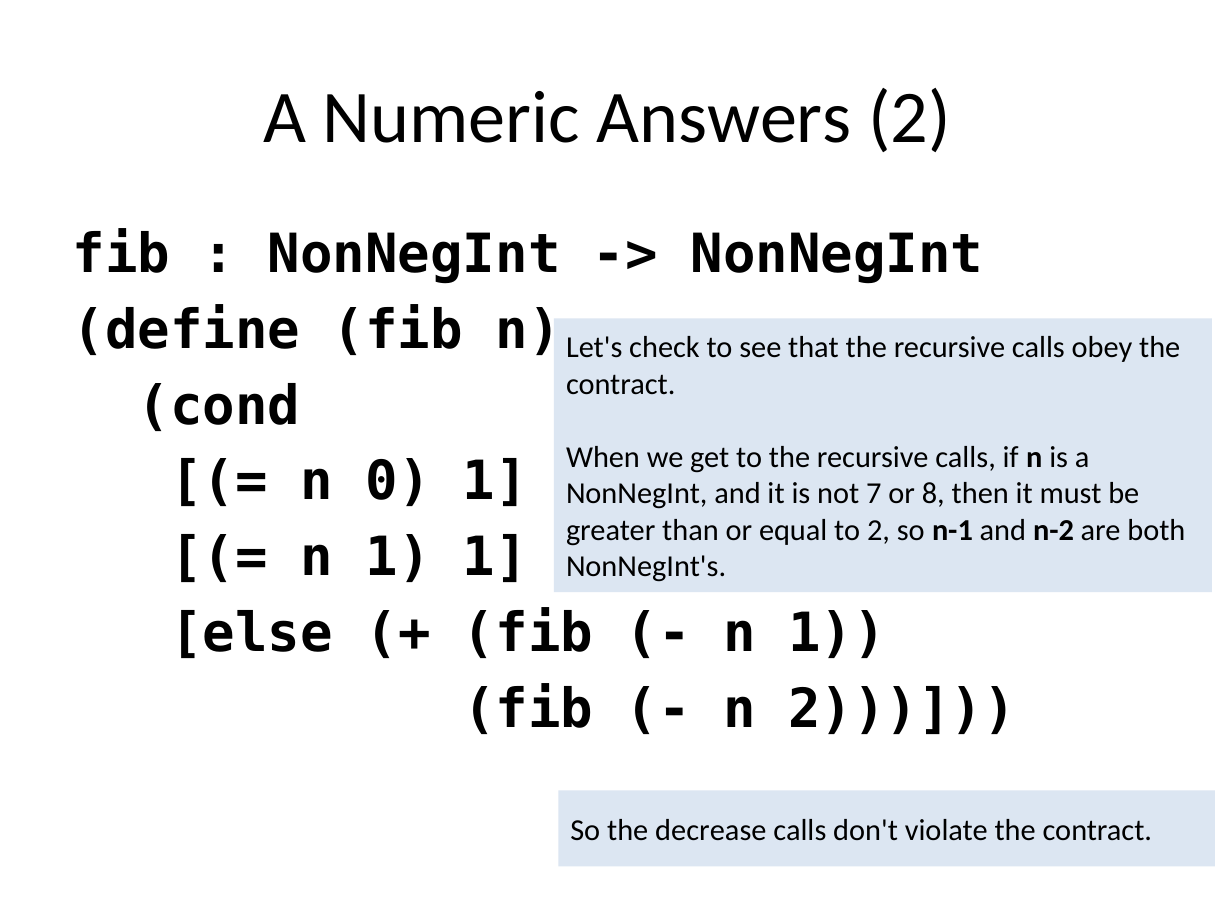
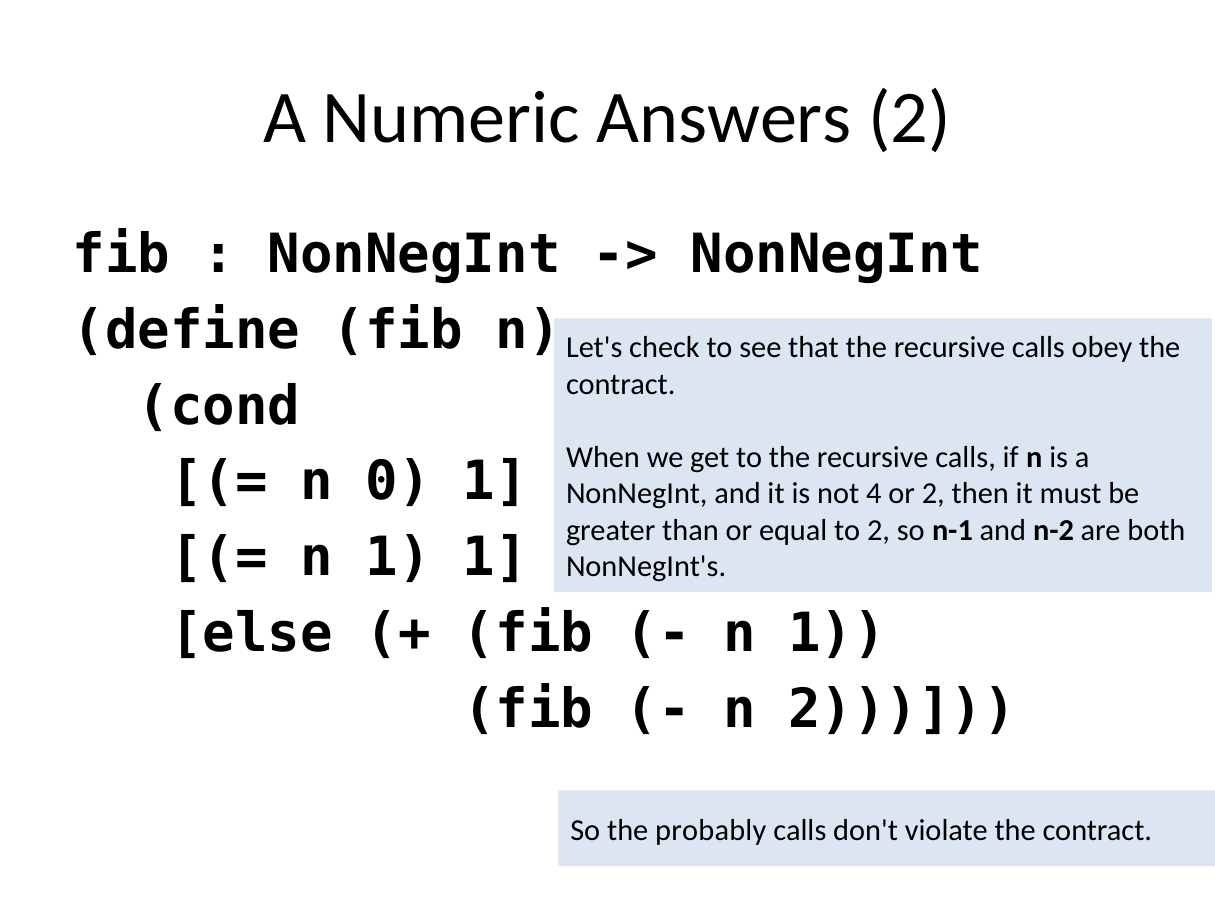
7: 7 -> 4
or 8: 8 -> 2
decrease: decrease -> probably
